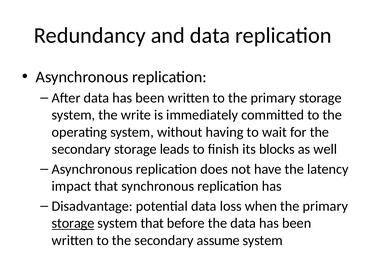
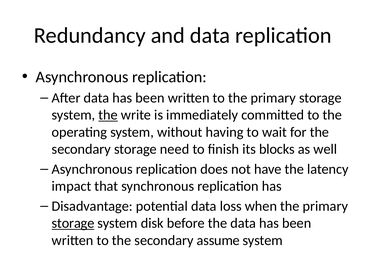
the at (108, 115) underline: none -> present
leads: leads -> need
system that: that -> disk
